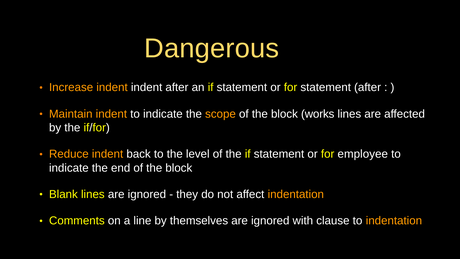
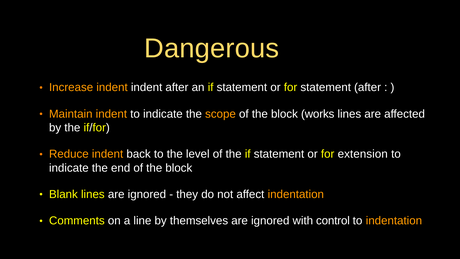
employee: employee -> extension
clause: clause -> control
